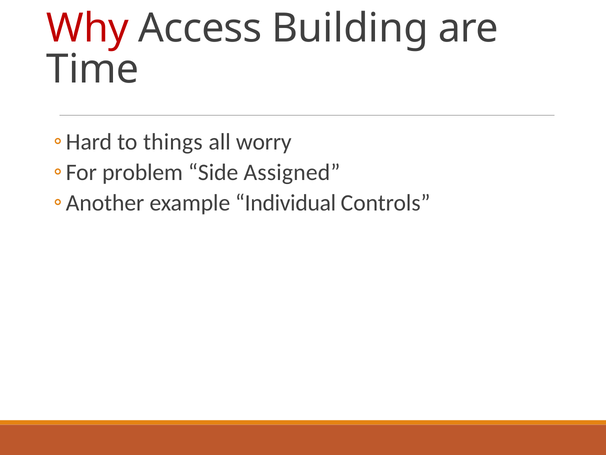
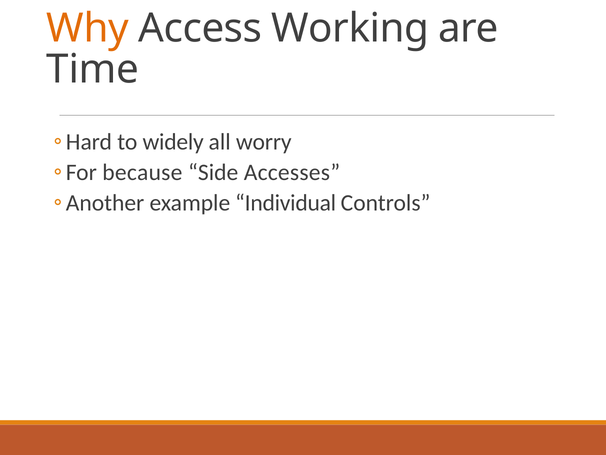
Why colour: red -> orange
Building: Building -> Working
things: things -> widely
problem: problem -> because
Assigned: Assigned -> Accesses
